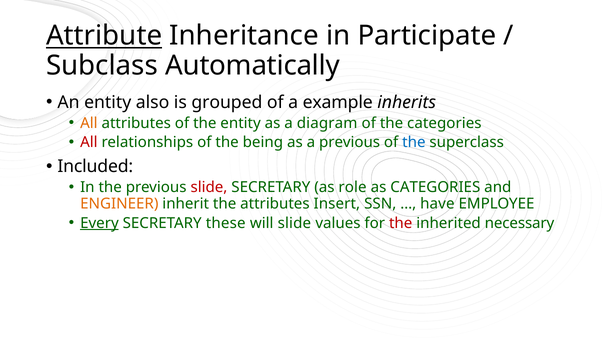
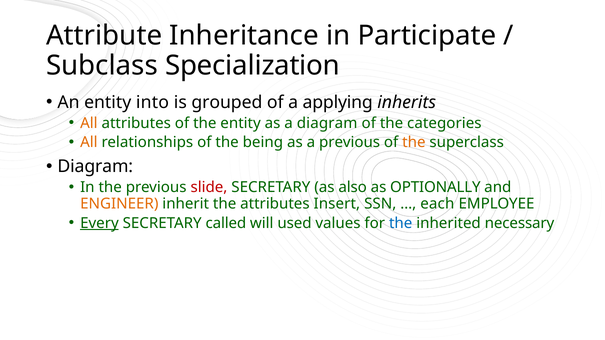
Attribute underline: present -> none
Automatically: Automatically -> Specialization
also: also -> into
example: example -> applying
All at (89, 143) colour: red -> orange
the at (414, 143) colour: blue -> orange
Included at (95, 167): Included -> Diagram
role: role -> also
as CATEGORIES: CATEGORIES -> OPTIONALLY
have: have -> each
these: these -> called
will slide: slide -> used
the at (401, 223) colour: red -> blue
